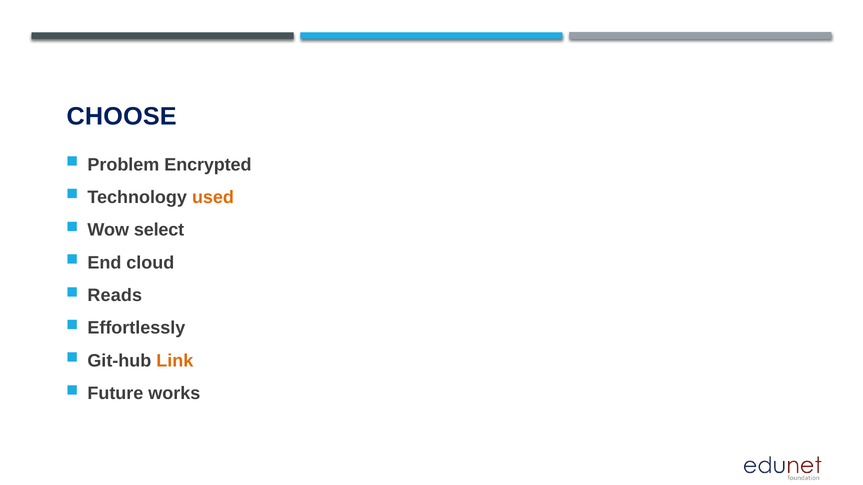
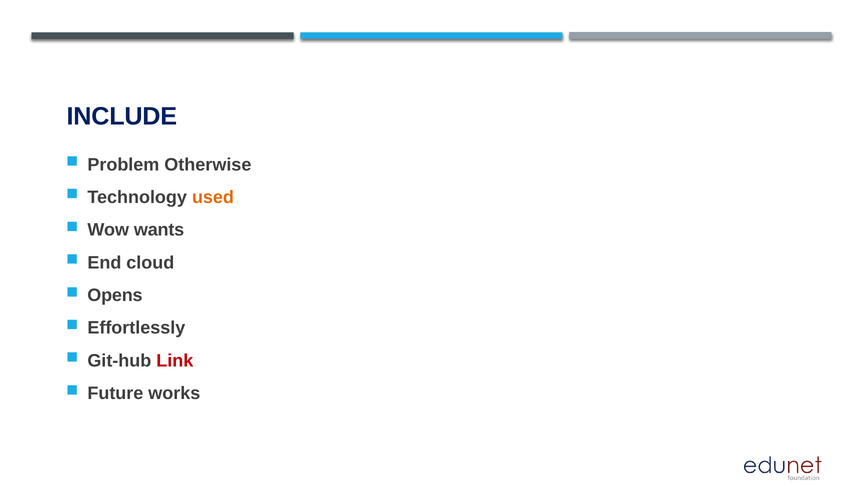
CHOOSE: CHOOSE -> INCLUDE
Encrypted: Encrypted -> Otherwise
select: select -> wants
Reads: Reads -> Opens
Link colour: orange -> red
